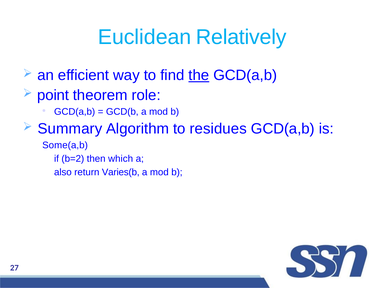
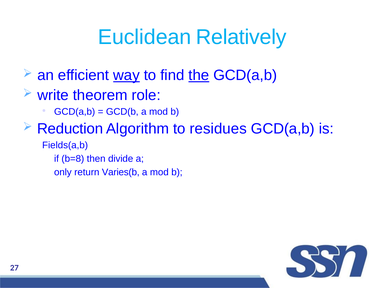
way underline: none -> present
point: point -> write
Summary: Summary -> Reduction
Some(a,b: Some(a,b -> Fields(a,b
b=2: b=2 -> b=8
which: which -> divide
also: also -> only
